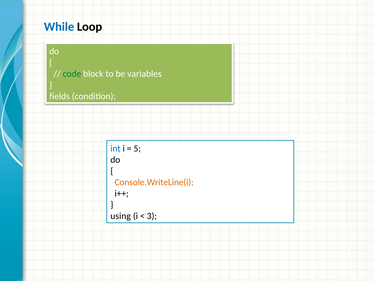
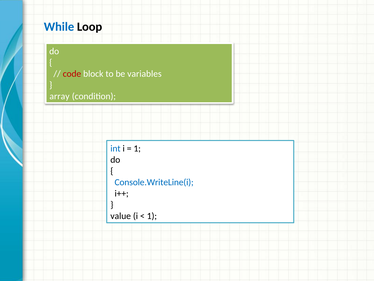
code colour: green -> red
fields: fields -> array
5 at (137, 148): 5 -> 1
Console.WriteLine(i colour: orange -> blue
using: using -> value
3 at (152, 216): 3 -> 1
